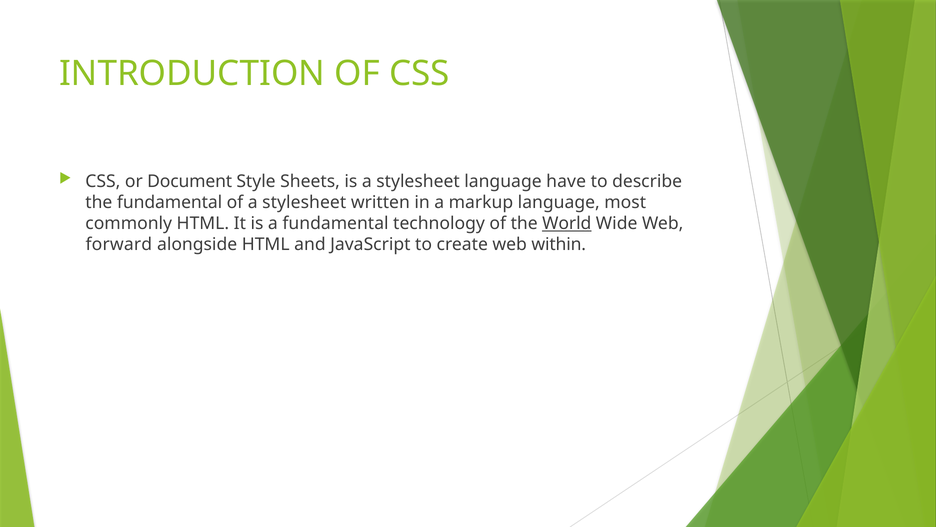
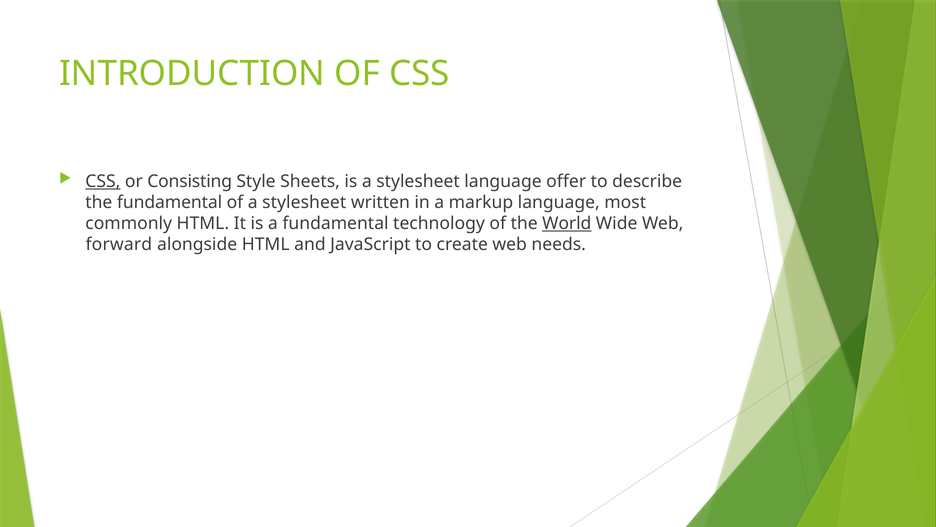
CSS at (103, 181) underline: none -> present
Document: Document -> Consisting
have: have -> offer
within: within -> needs
